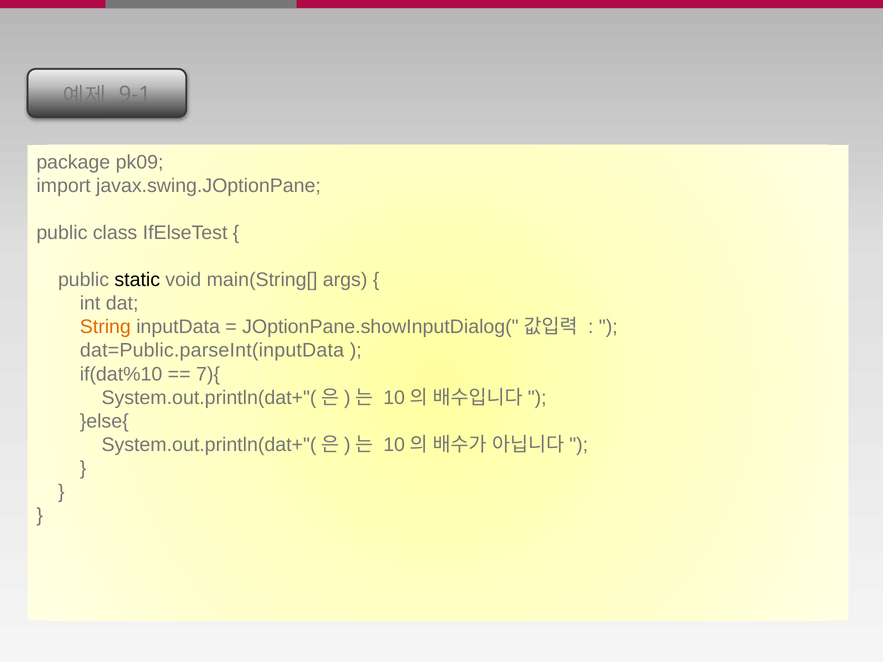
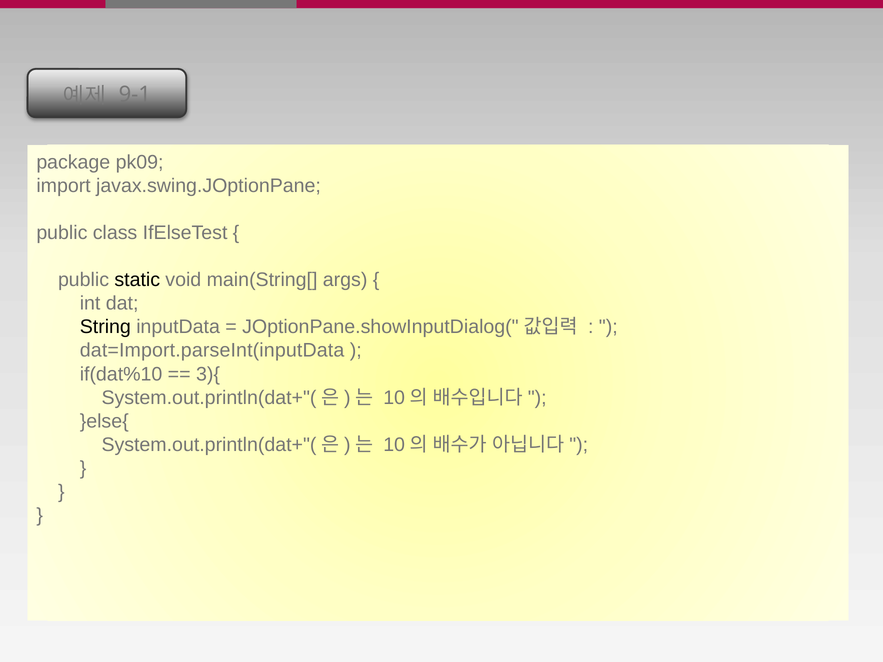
String colour: orange -> black
dat=Public.parseInt(inputData: dat=Public.parseInt(inputData -> dat=Import.parseInt(inputData
7){: 7){ -> 3){
